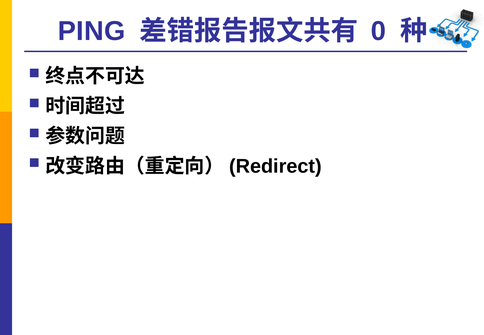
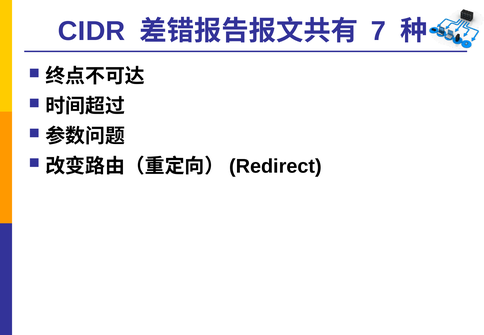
PING: PING -> CIDR
0: 0 -> 7
